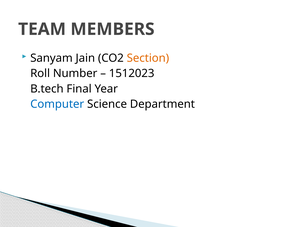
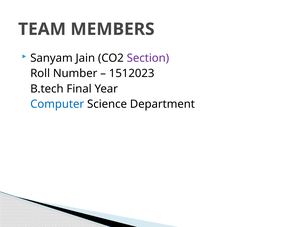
Section colour: orange -> purple
